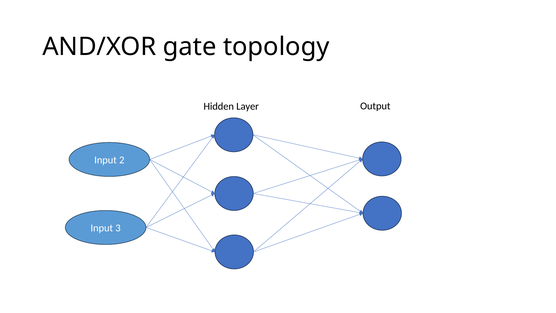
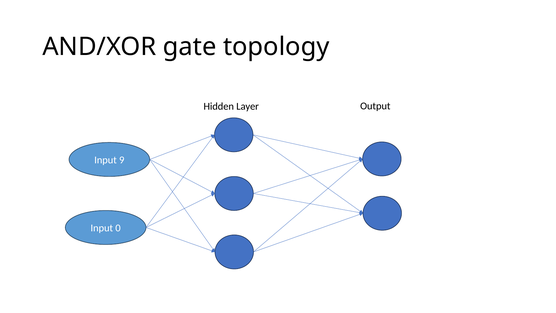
2: 2 -> 9
3: 3 -> 0
